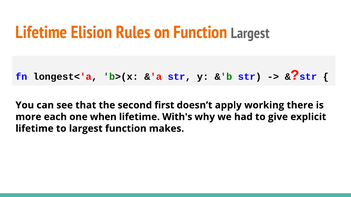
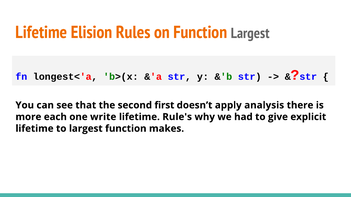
working: working -> analysis
when: when -> write
With's: With's -> Rule's
